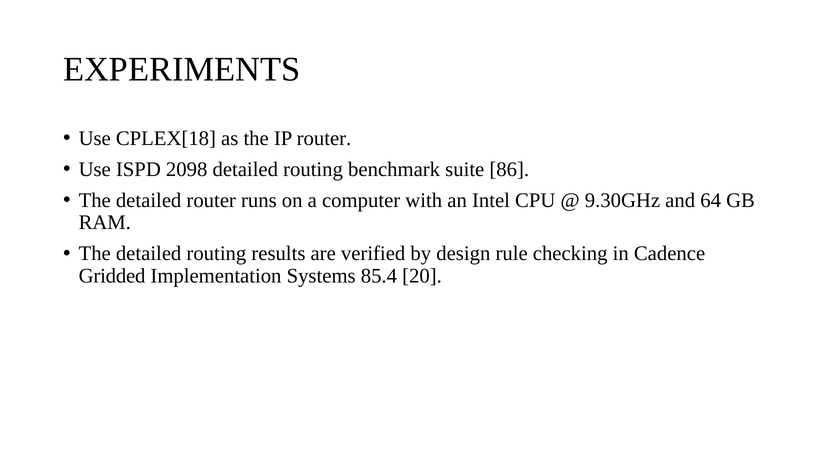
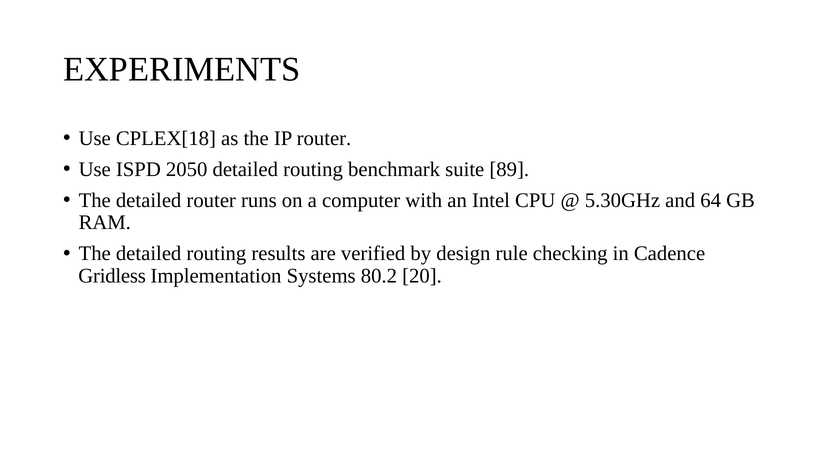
2098: 2098 -> 2050
86: 86 -> 89
9.30GHz: 9.30GHz -> 5.30GHz
Gridded: Gridded -> Gridless
85.4: 85.4 -> 80.2
